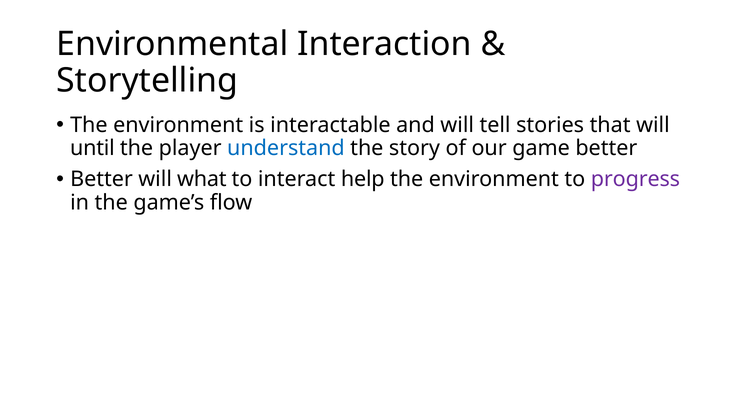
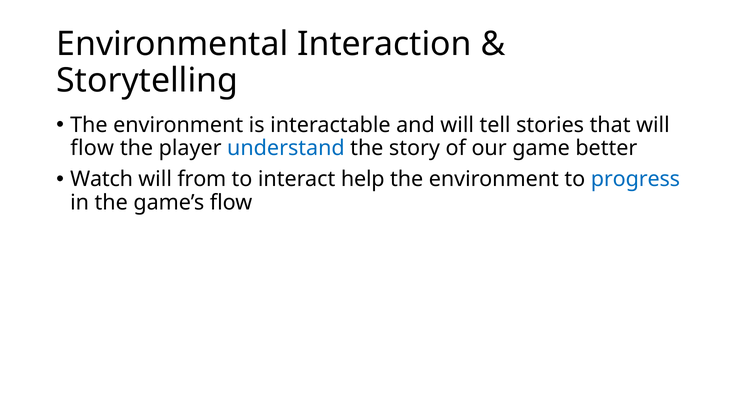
until at (92, 148): until -> flow
Better at (102, 179): Better -> Watch
what: what -> from
progress colour: purple -> blue
